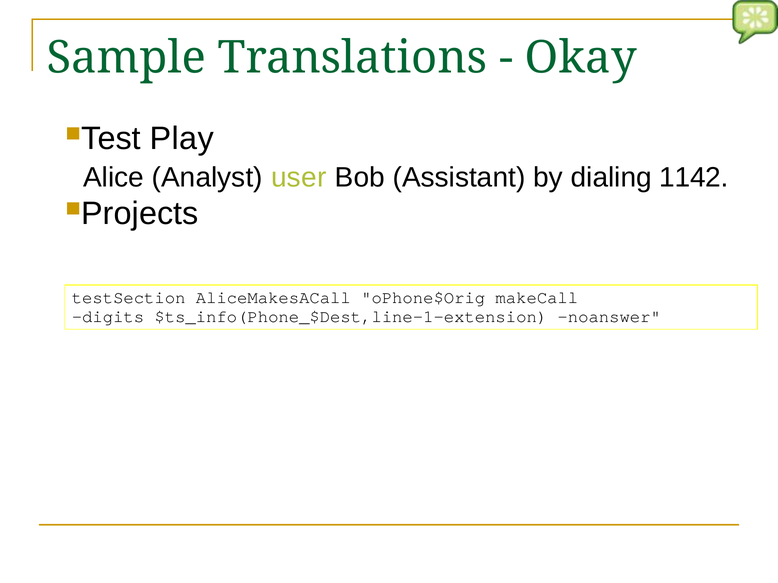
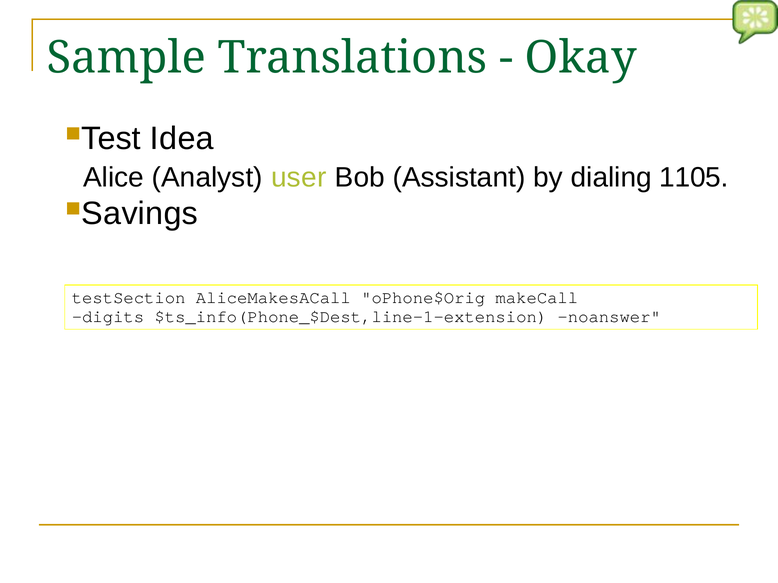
Play: Play -> Idea
1142: 1142 -> 1105
Projects: Projects -> Savings
